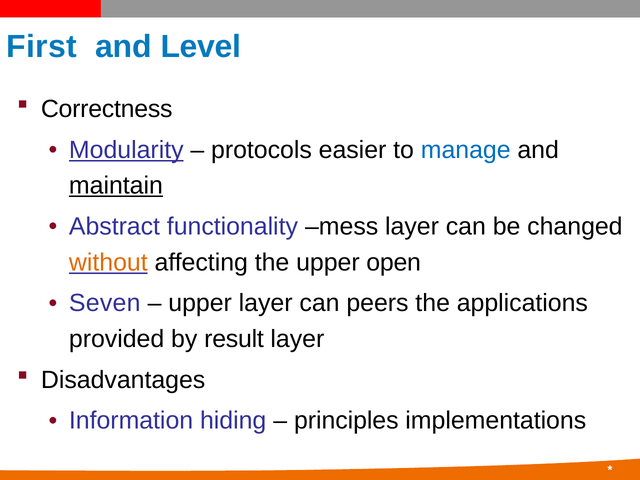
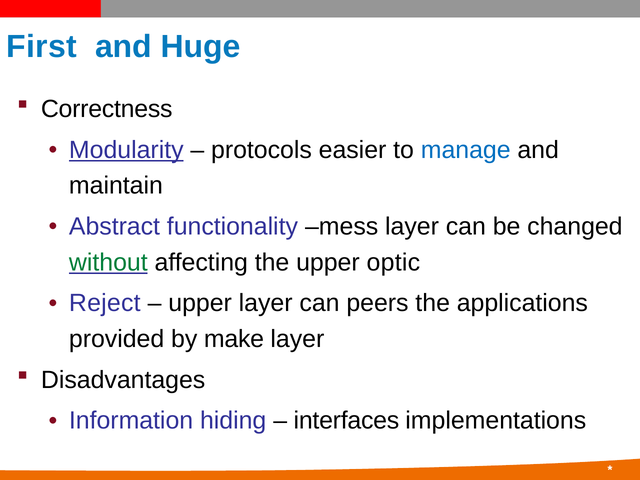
Level: Level -> Huge
maintain underline: present -> none
without colour: orange -> green
open: open -> optic
Seven: Seven -> Reject
result: result -> make
principles: principles -> interfaces
